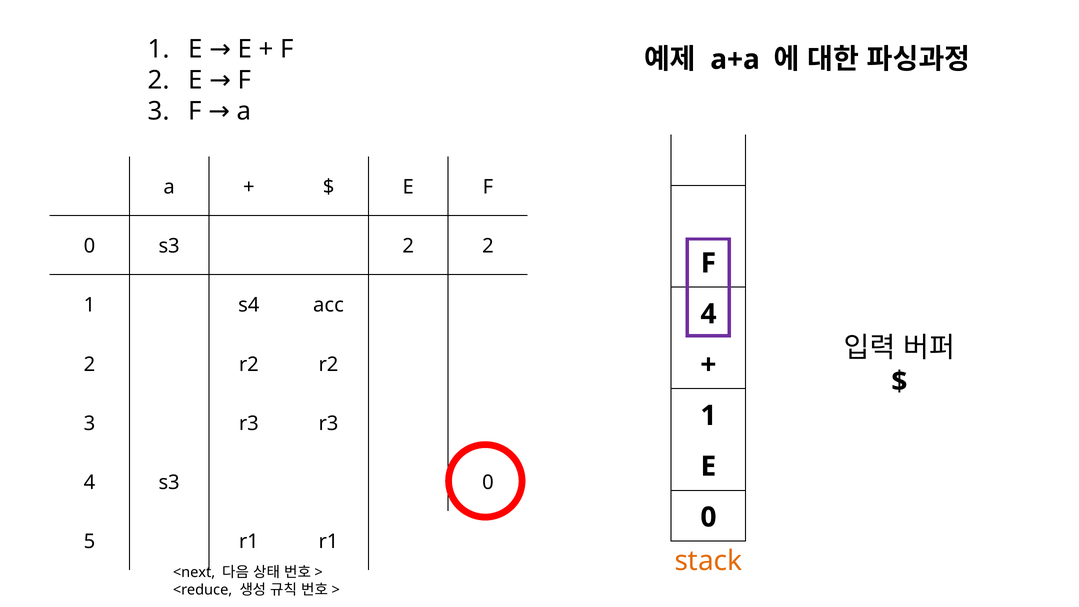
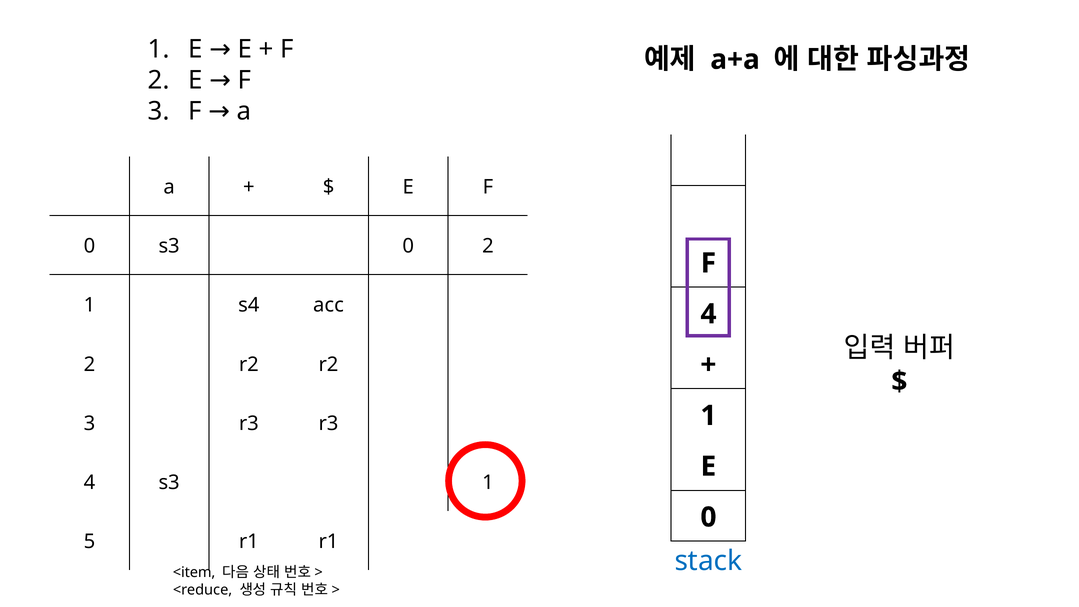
s3 2: 2 -> 0
s3 0: 0 -> 1
stack colour: orange -> blue
<next: <next -> <item
